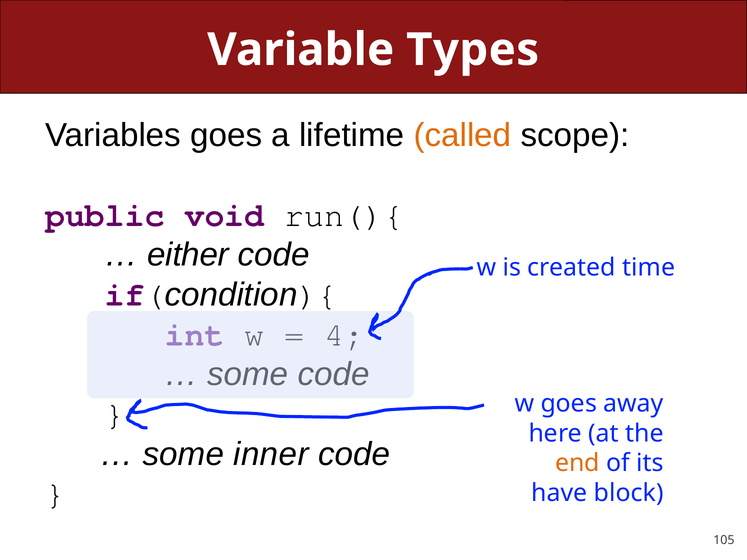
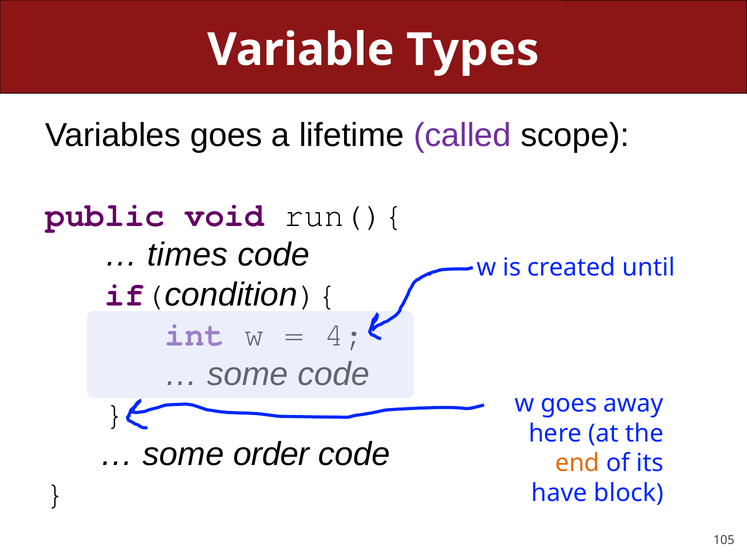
called colour: orange -> purple
either: either -> times
time: time -> until
inner: inner -> order
